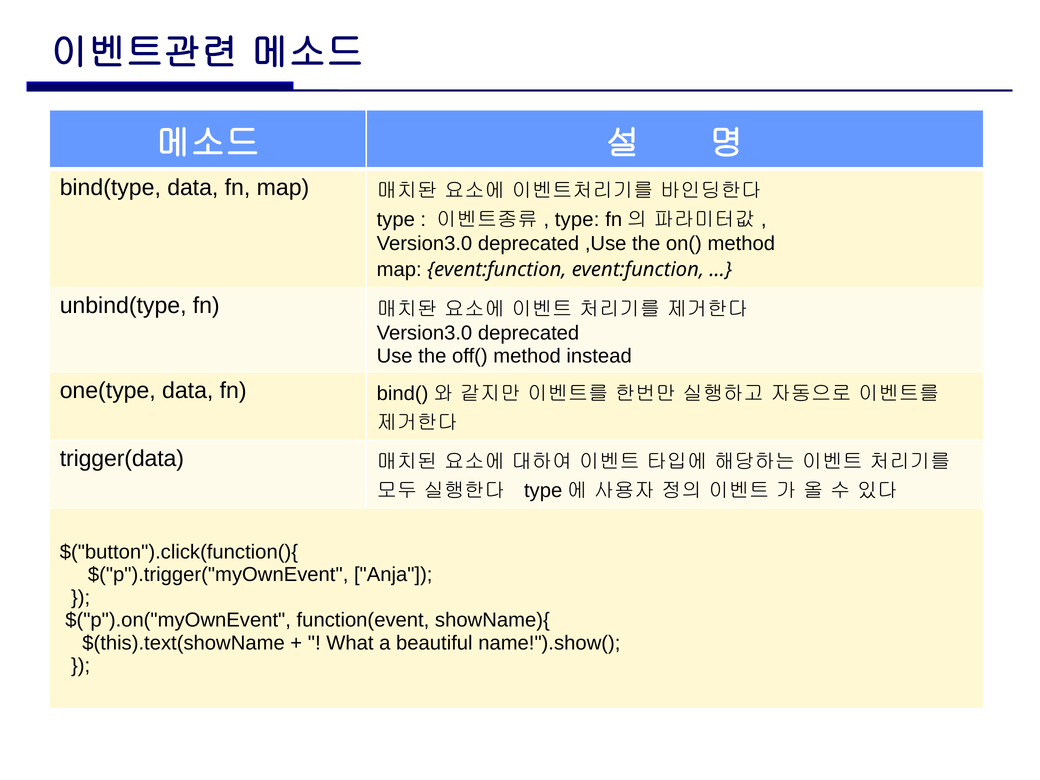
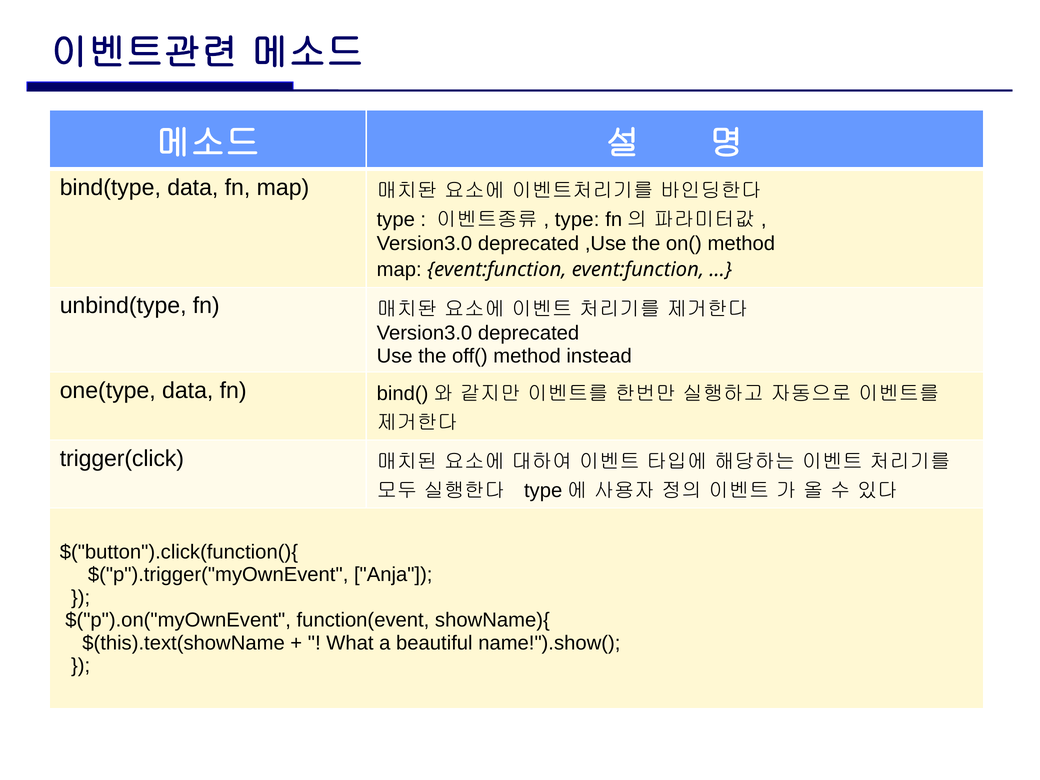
trigger(data: trigger(data -> trigger(click
